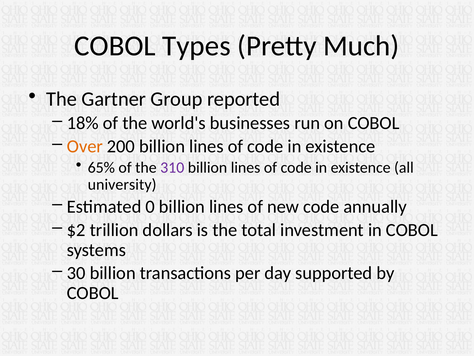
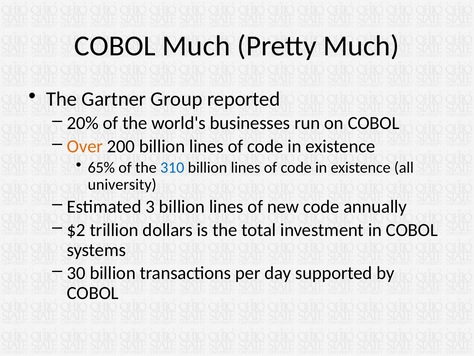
COBOL Types: Types -> Much
18%: 18% -> 20%
310 colour: purple -> blue
0: 0 -> 3
